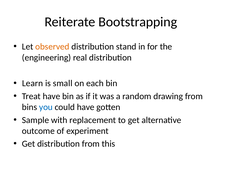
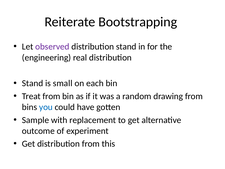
observed colour: orange -> purple
Learn at (33, 83): Learn -> Stand
Treat have: have -> from
